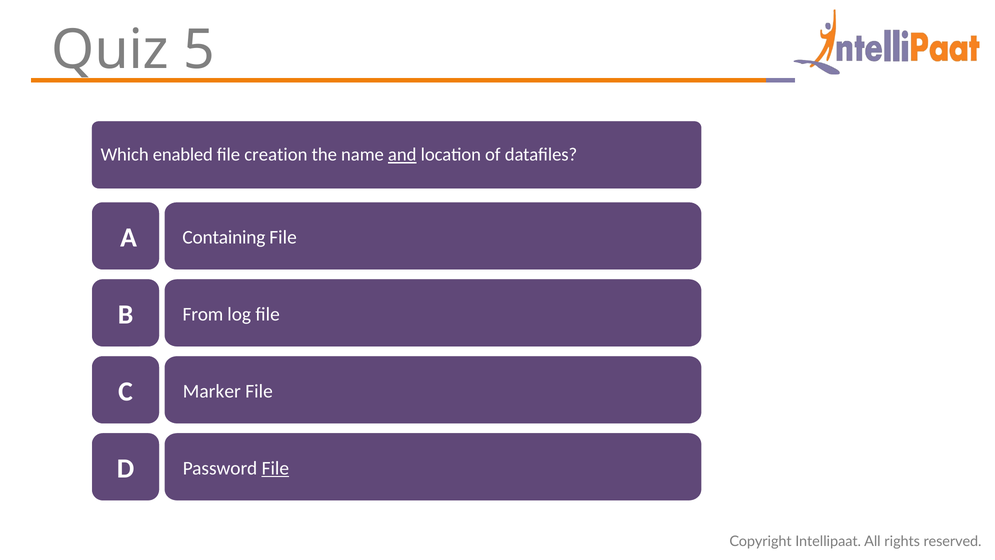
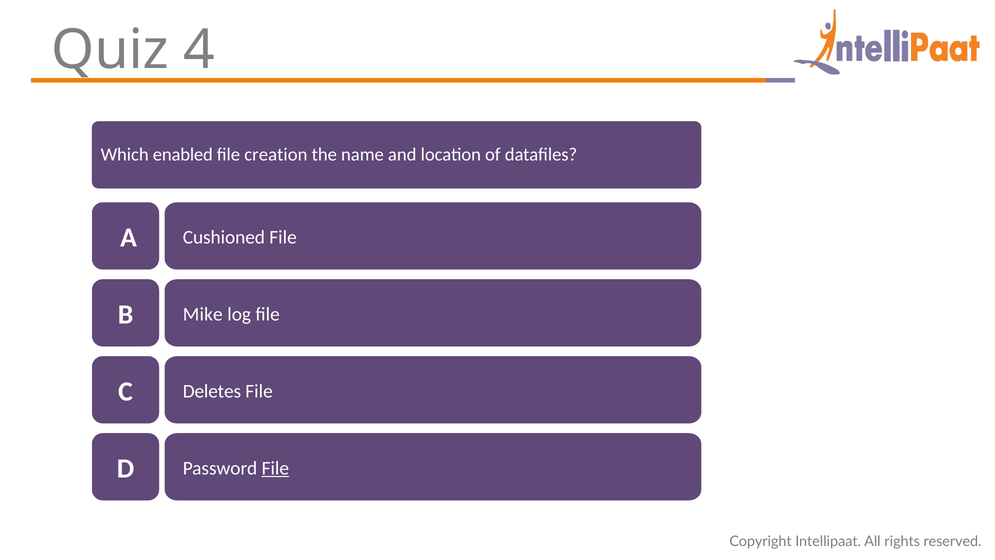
5: 5 -> 4
and underline: present -> none
Containing: Containing -> Cushioned
From: From -> Mike
Marker: Marker -> Deletes
